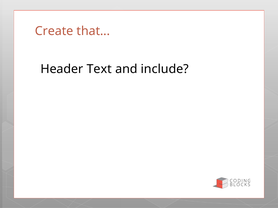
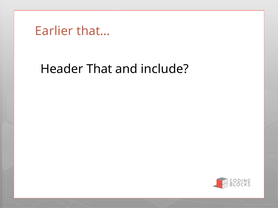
Create: Create -> Earlier
Header Text: Text -> That
